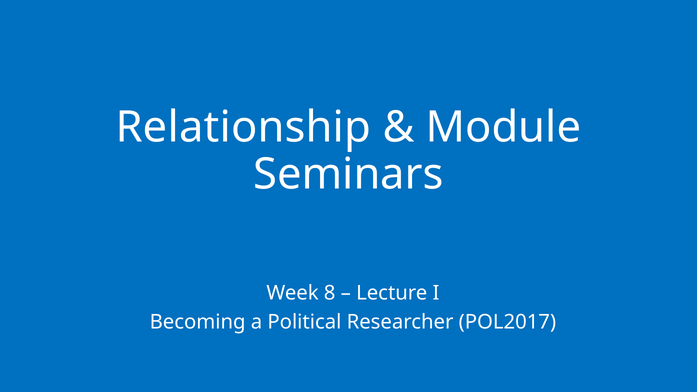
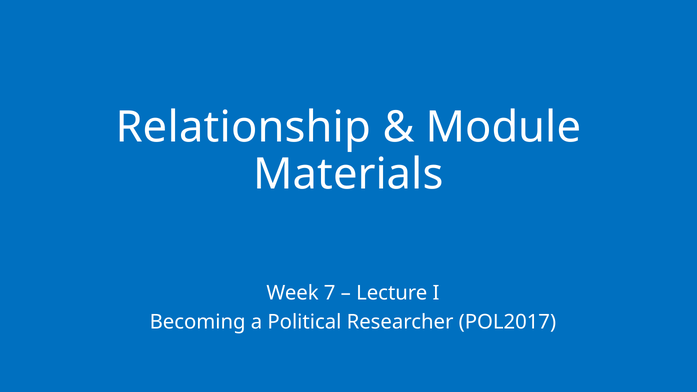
Seminars: Seminars -> Materials
8: 8 -> 7
